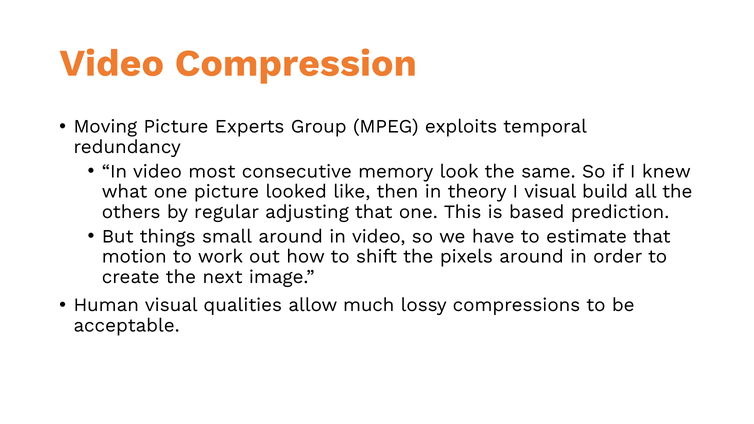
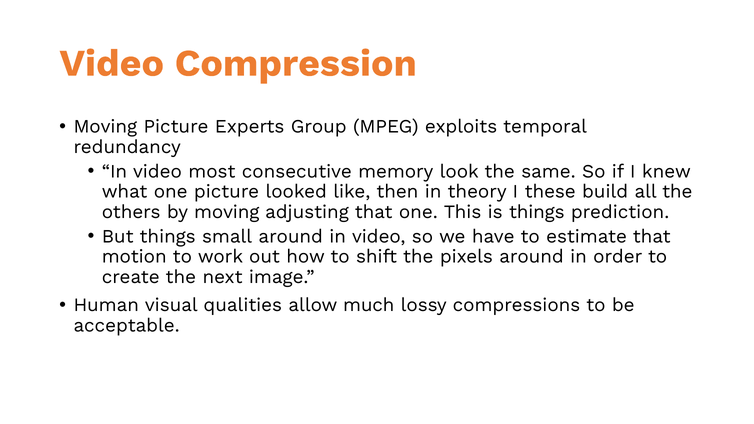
I visual: visual -> these
by regular: regular -> moving
is based: based -> things
